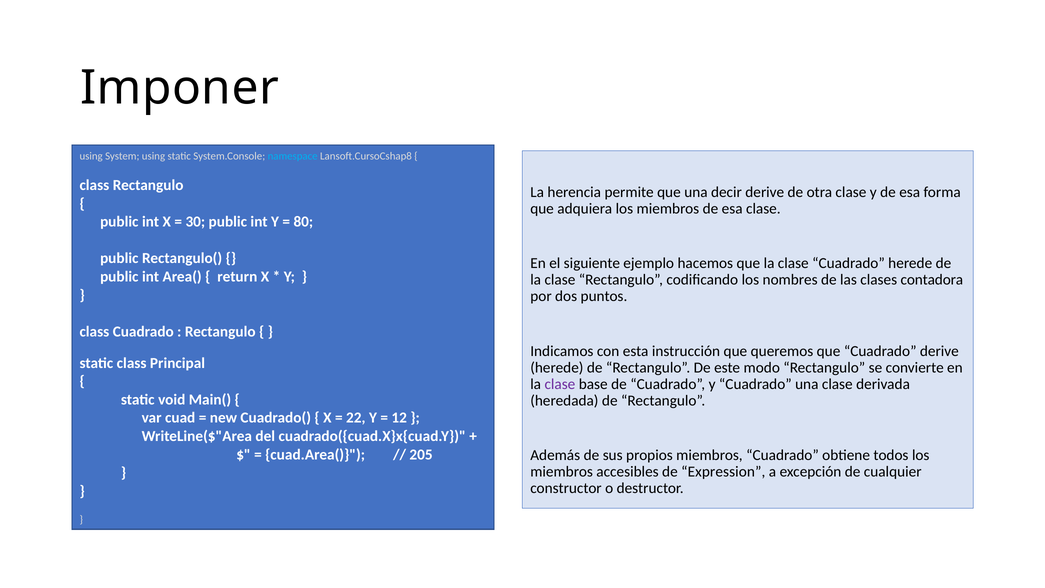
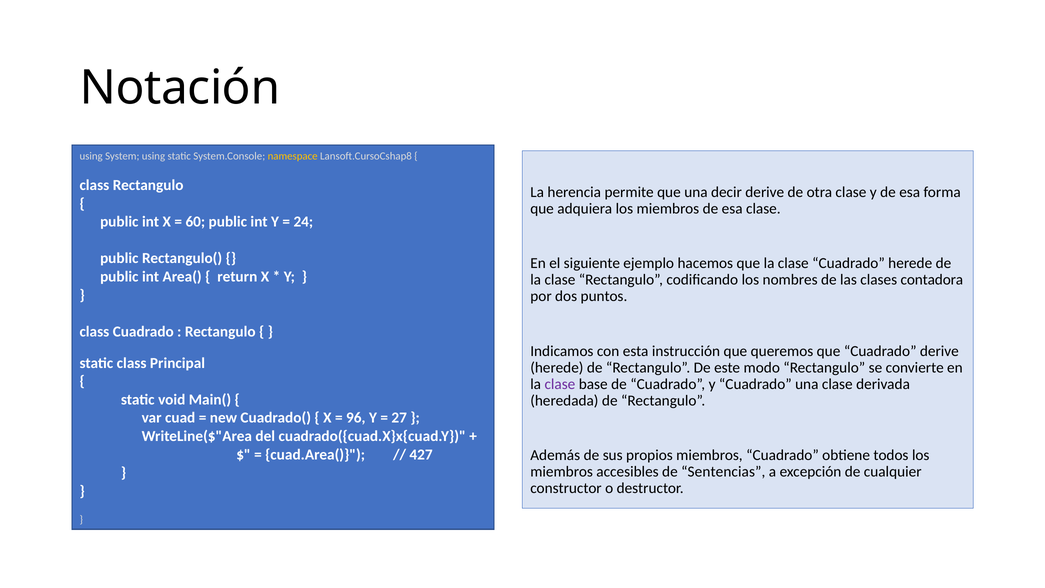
Imponer: Imponer -> Notación
namespace colour: light blue -> yellow
30: 30 -> 60
80: 80 -> 24
22: 22 -> 96
12: 12 -> 27
205: 205 -> 427
Expression: Expression -> Sentencias
